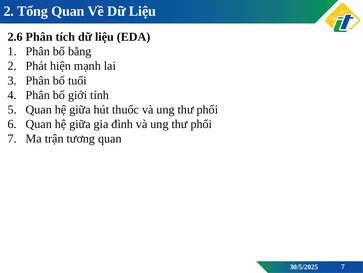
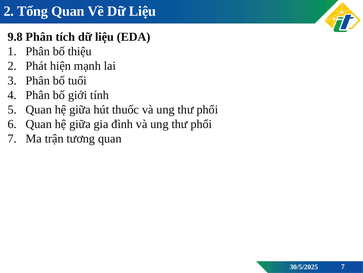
2.6: 2.6 -> 9.8
bằng: bằng -> thiệu
